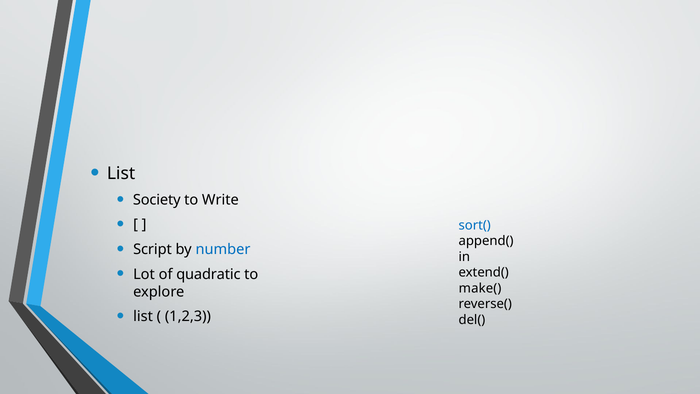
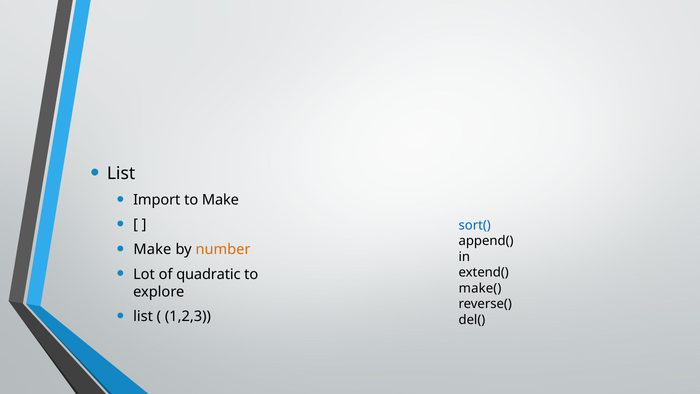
Society: Society -> Import
to Write: Write -> Make
Script at (152, 249): Script -> Make
number colour: blue -> orange
